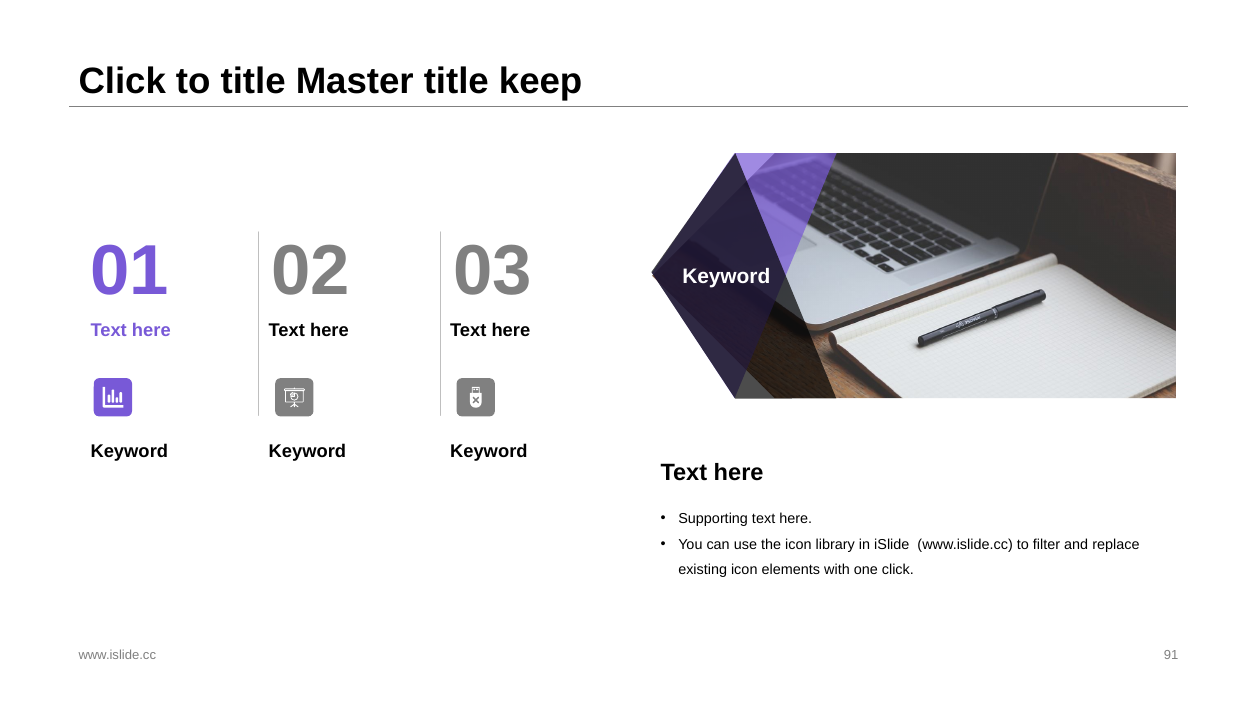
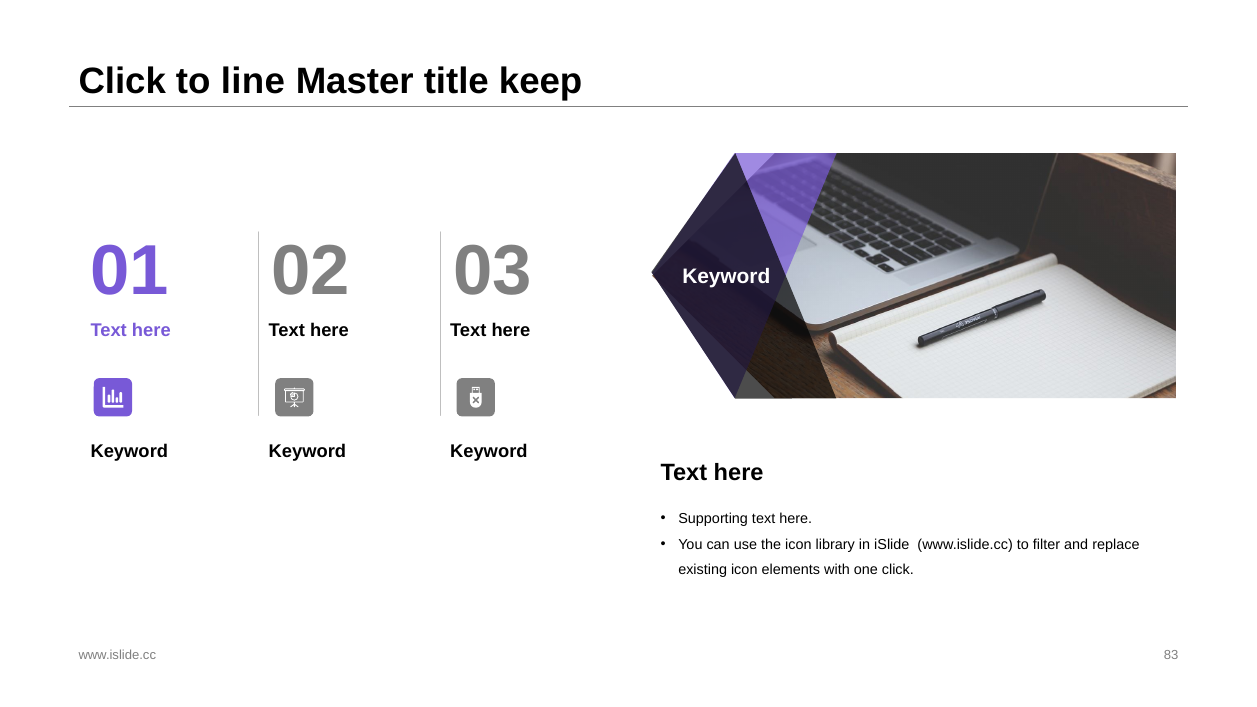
to title: title -> line
91: 91 -> 83
